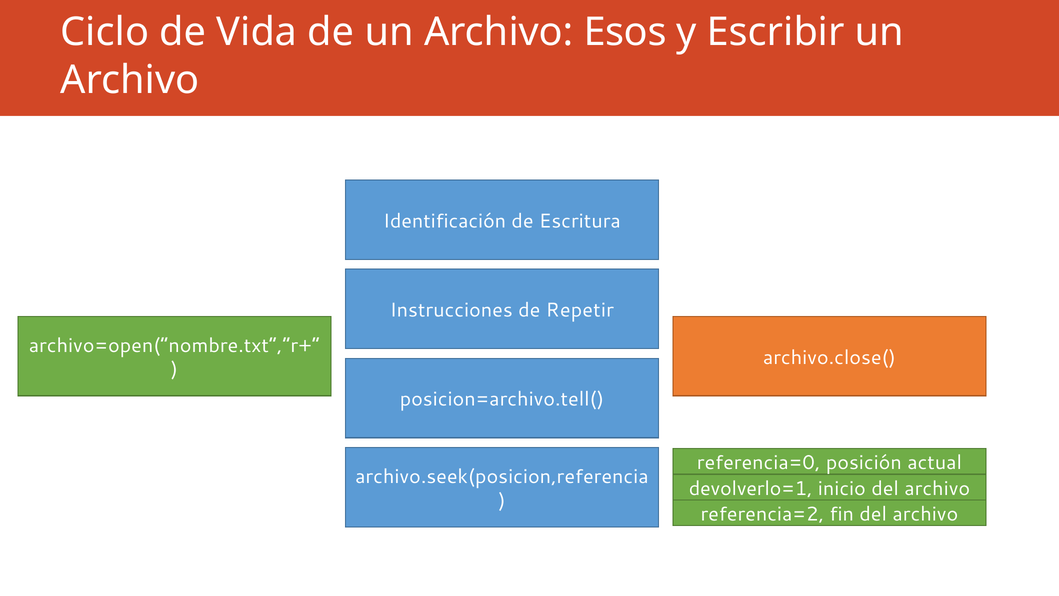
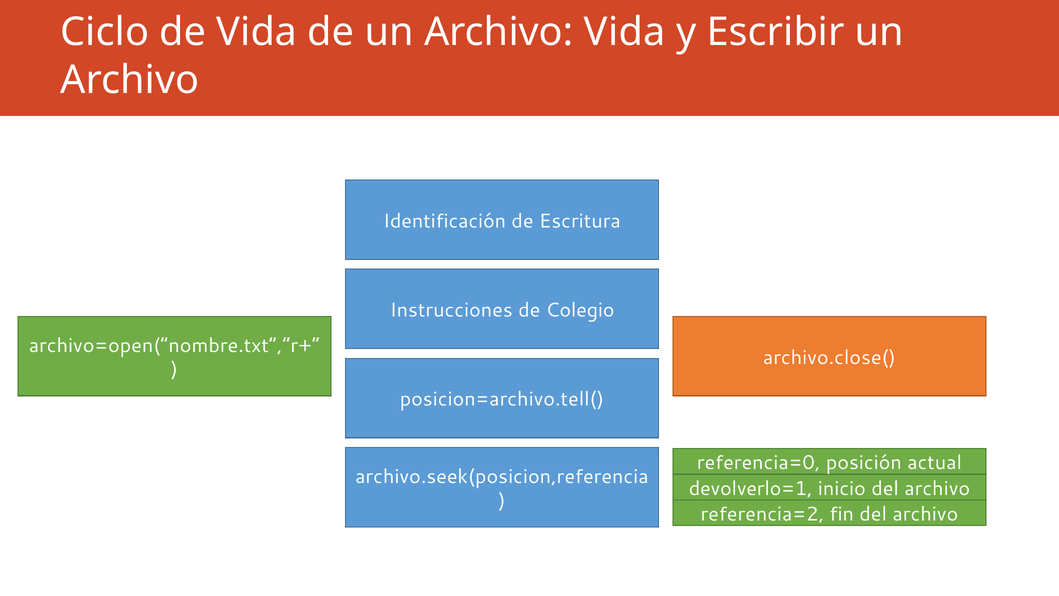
Archivo Esos: Esos -> Vida
Repetir: Repetir -> Colegio
